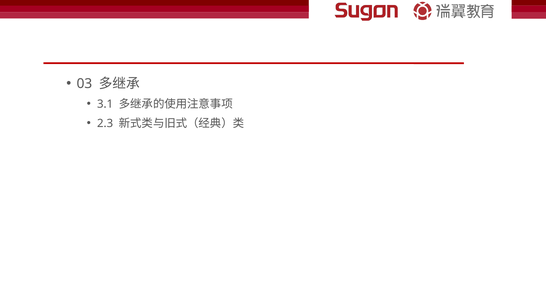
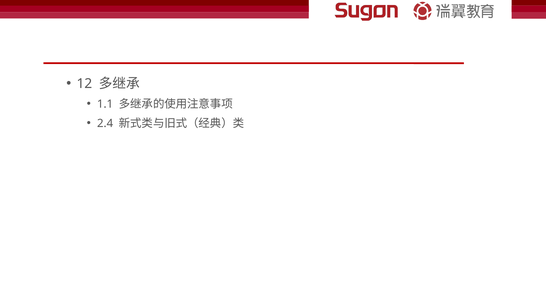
03: 03 -> 12
3.1: 3.1 -> 1.1
2.3: 2.3 -> 2.4
